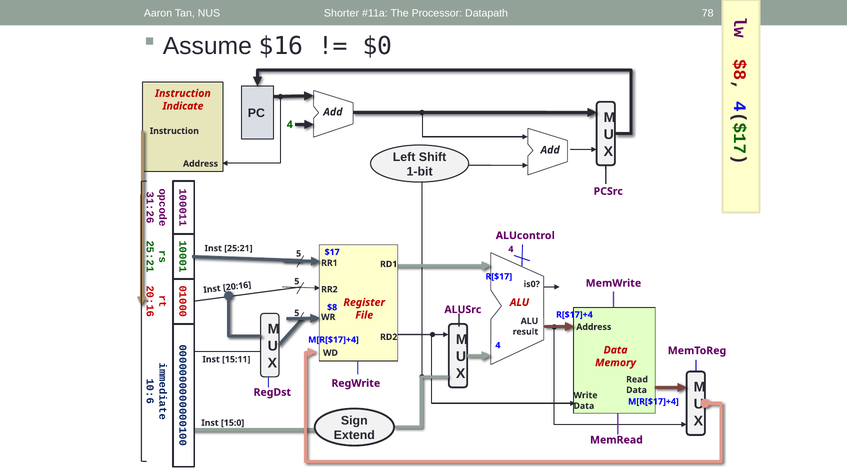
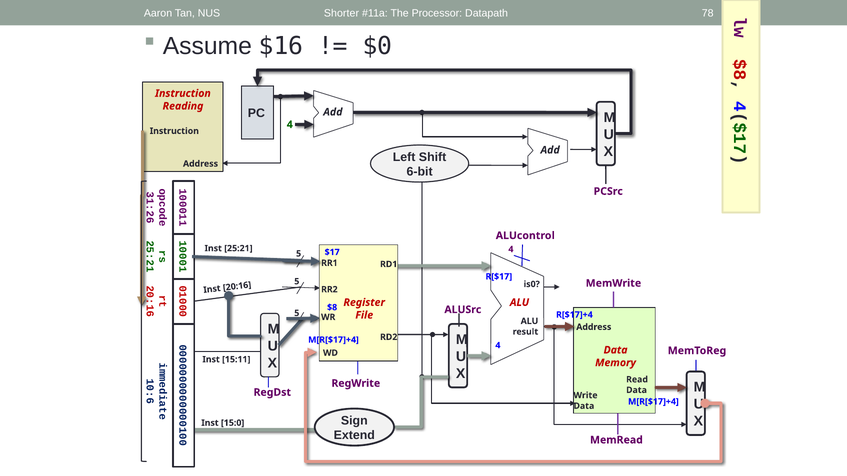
Indicate: Indicate -> Reading
1-bit: 1-bit -> 6-bit
